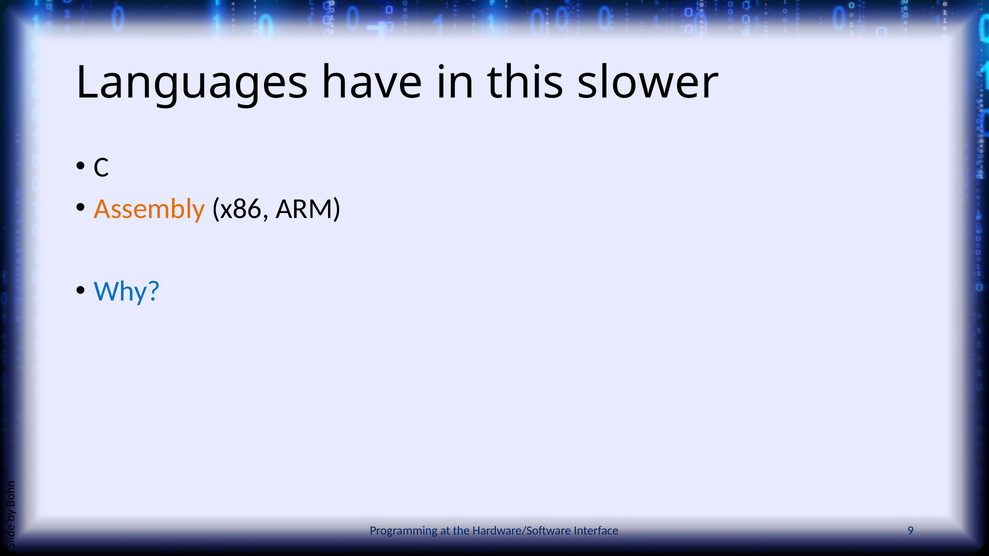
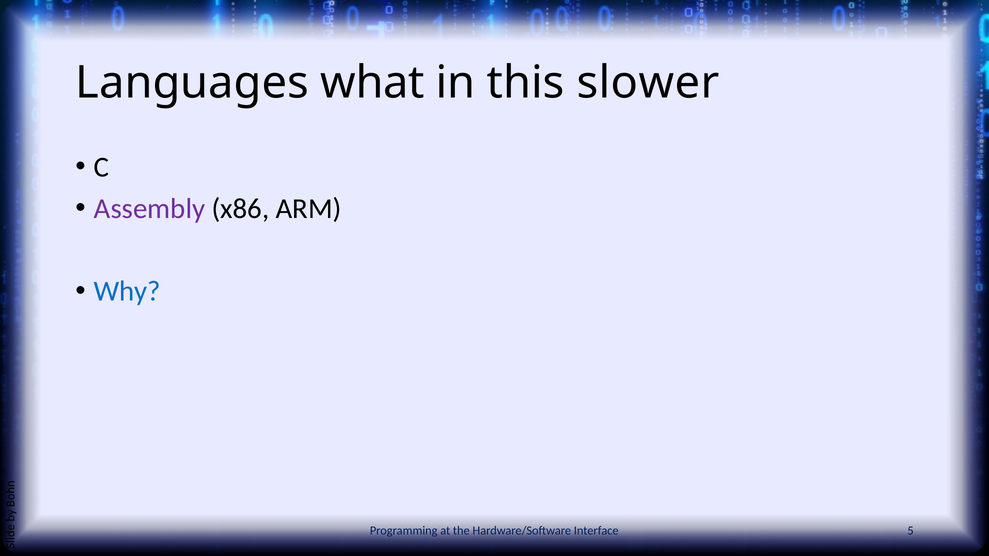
have: have -> what
Assembly colour: orange -> purple
9: 9 -> 5
